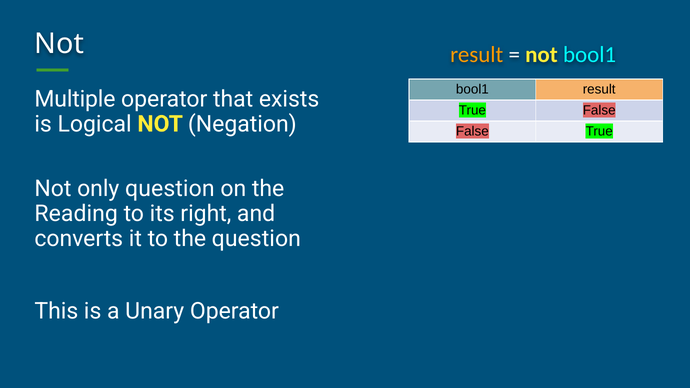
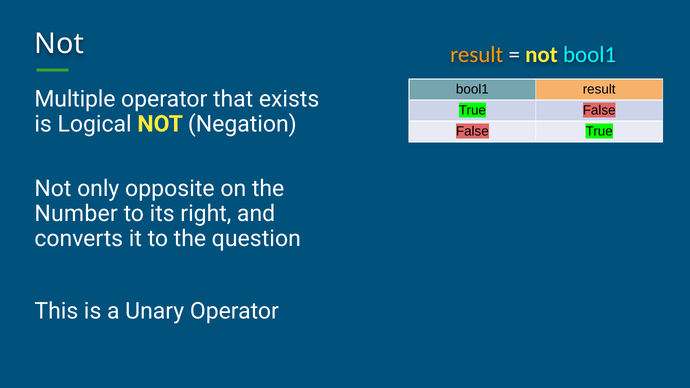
only question: question -> opposite
Reading: Reading -> Number
